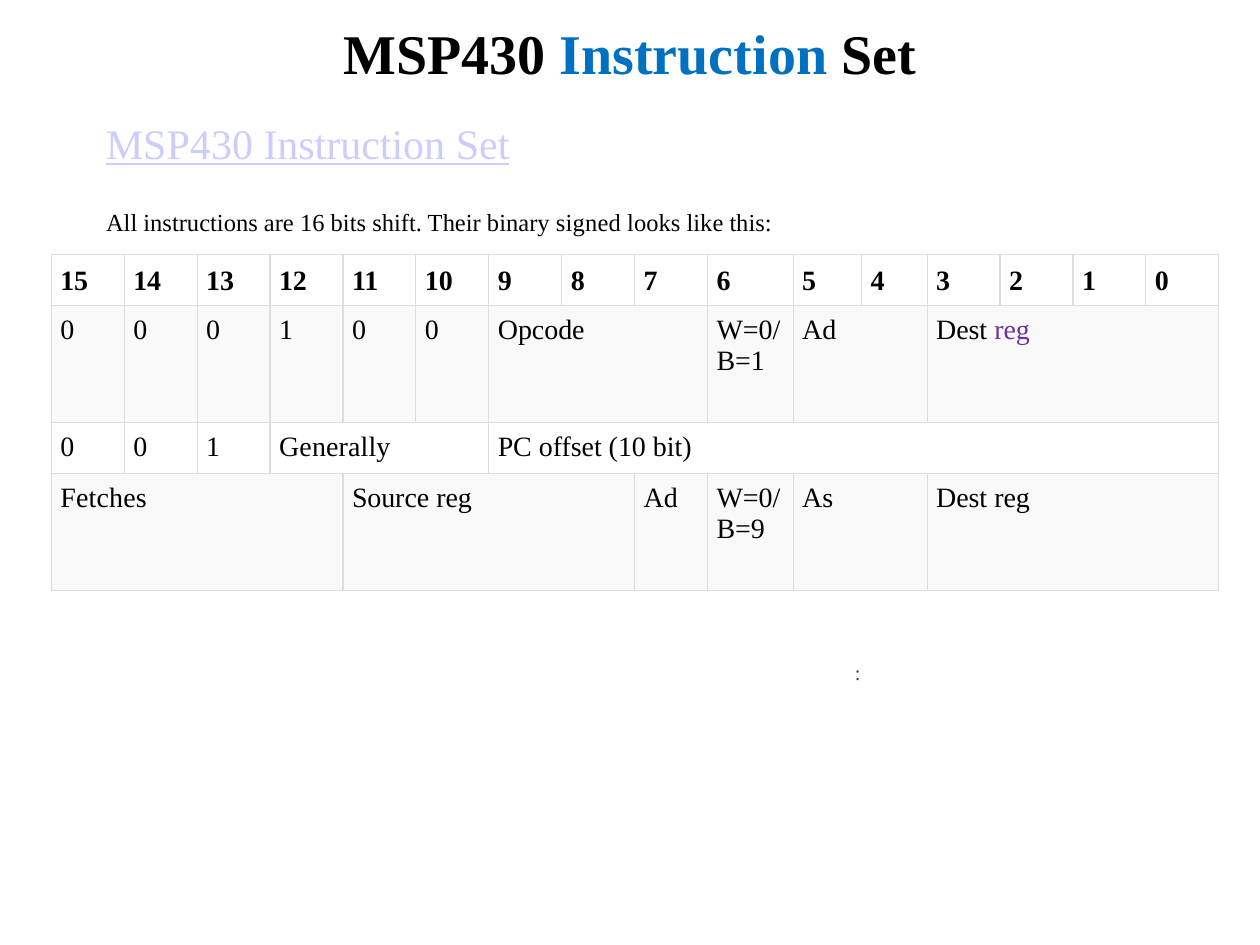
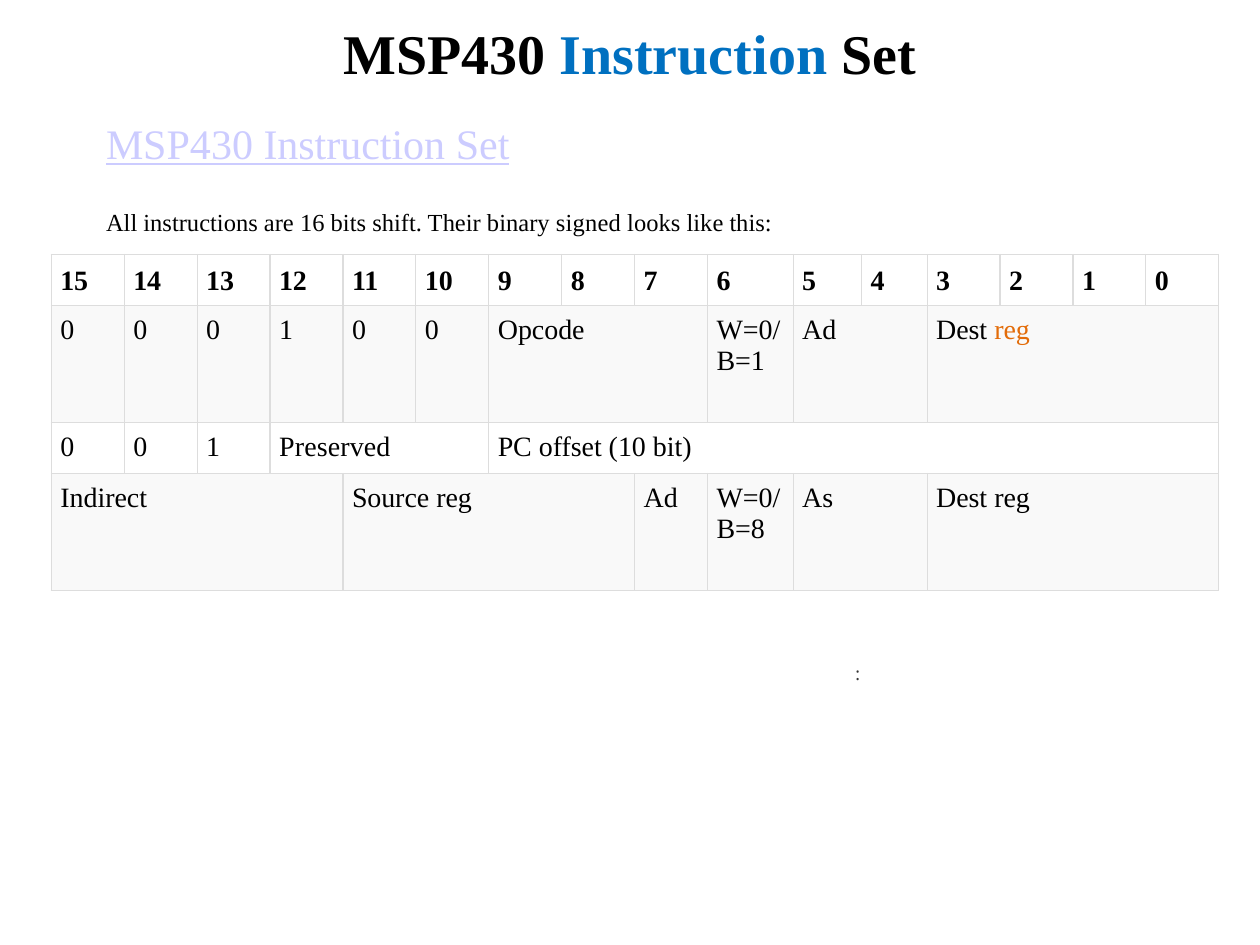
reg at (1012, 330) colour: purple -> orange
Generally: Generally -> Preserved
Fetches: Fetches -> Indirect
B=9: B=9 -> B=8
